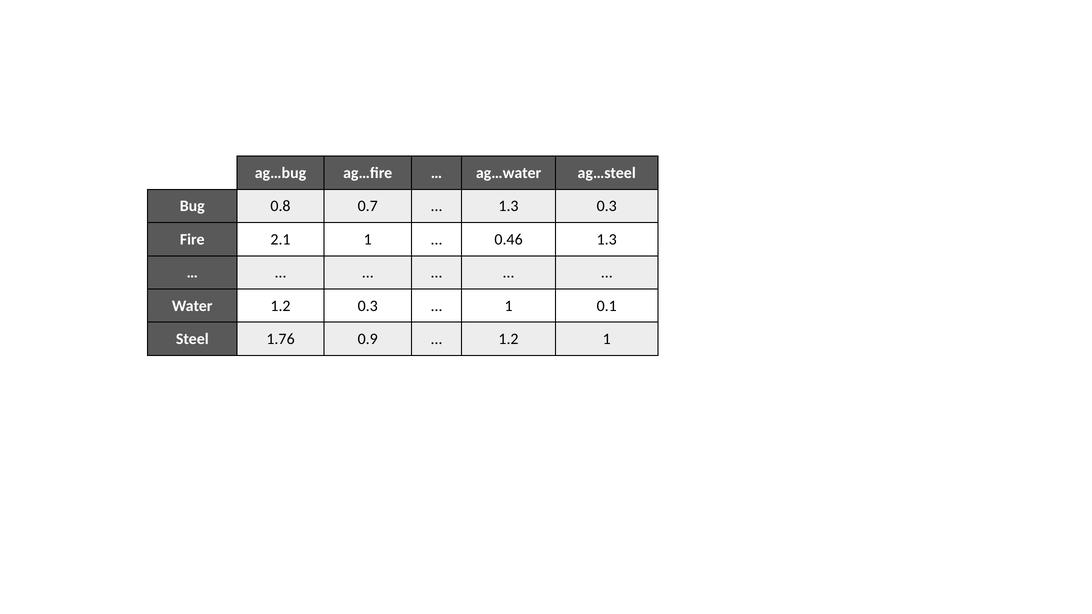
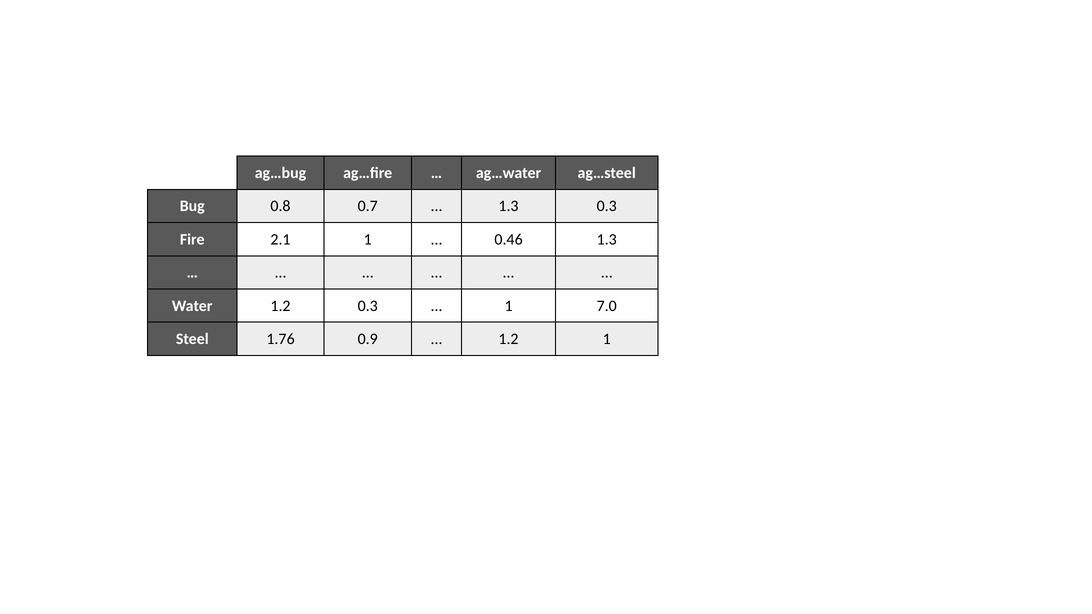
0.1: 0.1 -> 7.0
